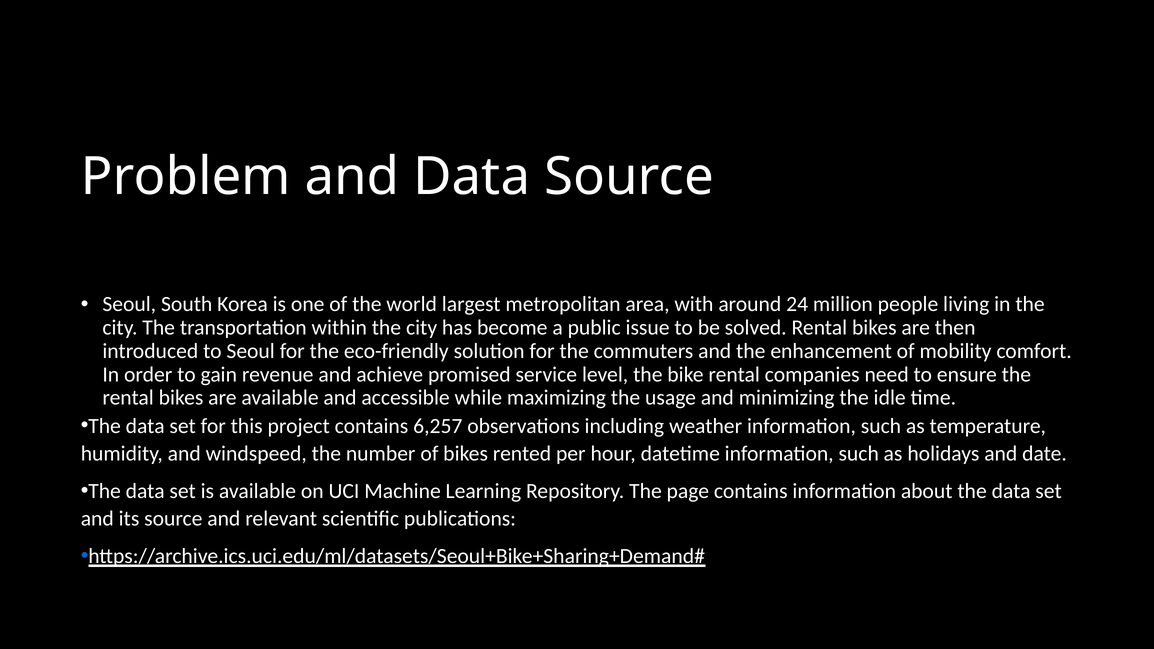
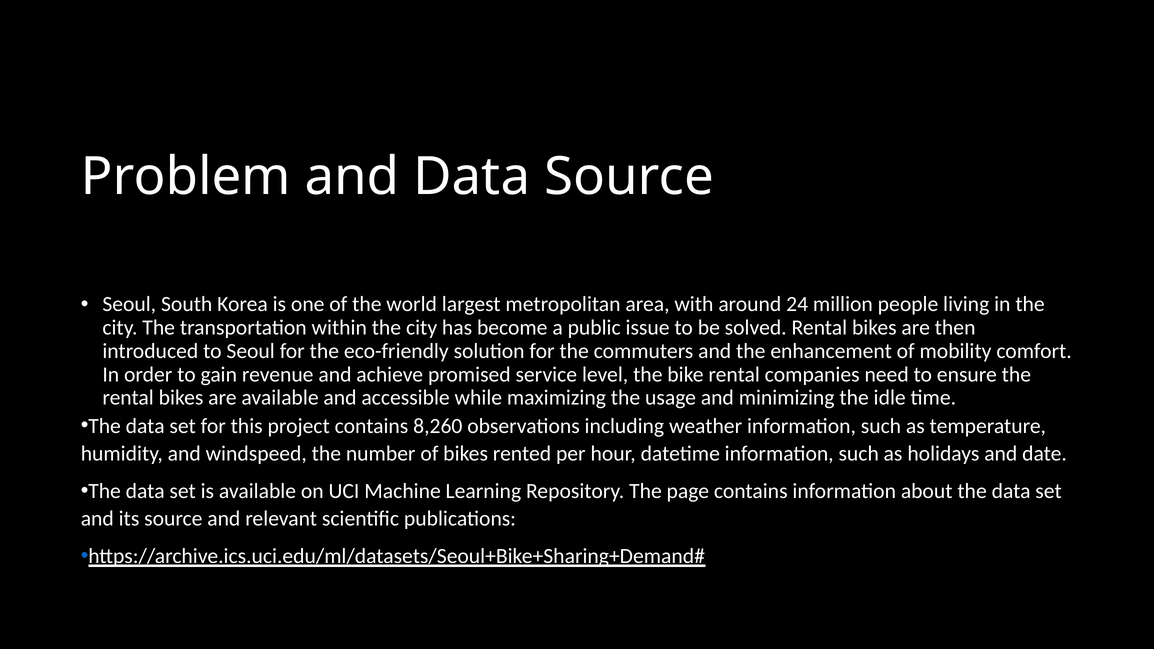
6,257: 6,257 -> 8,260
